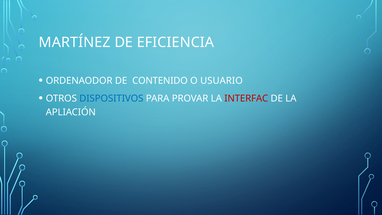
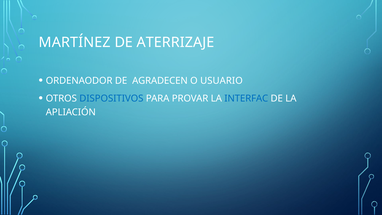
EFICIENCIA: EFICIENCIA -> ATERRIZAJE
CONTENIDO: CONTENIDO -> AGRADECEN
INTERFAC colour: red -> blue
